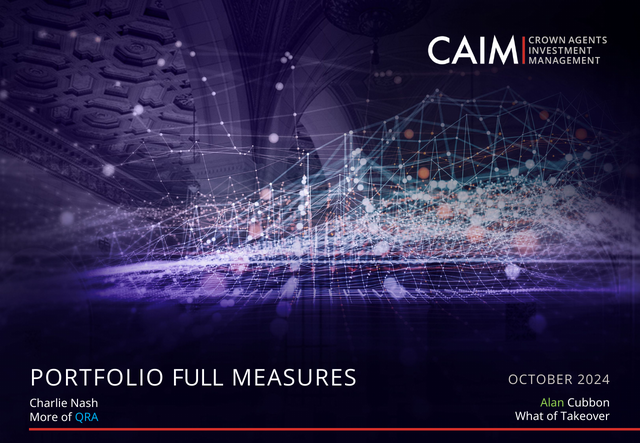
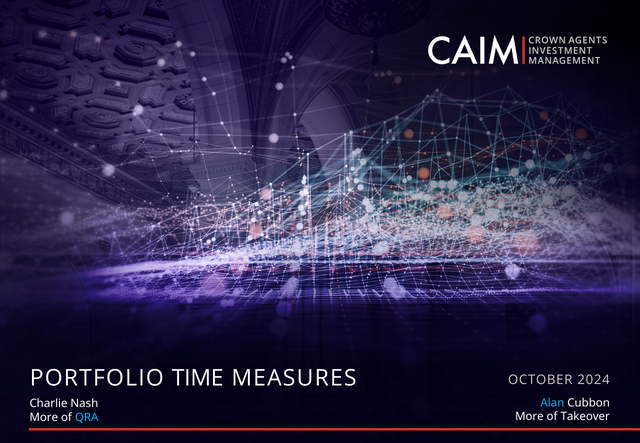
FULL: FULL -> TIME
Alan colour: light green -> light blue
What at (529, 417): What -> More
